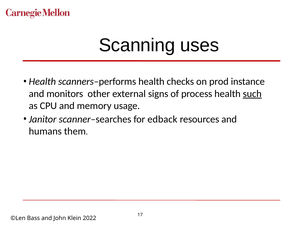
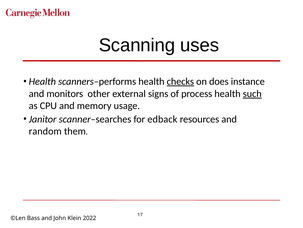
checks underline: none -> present
prod: prod -> does
humans: humans -> random
